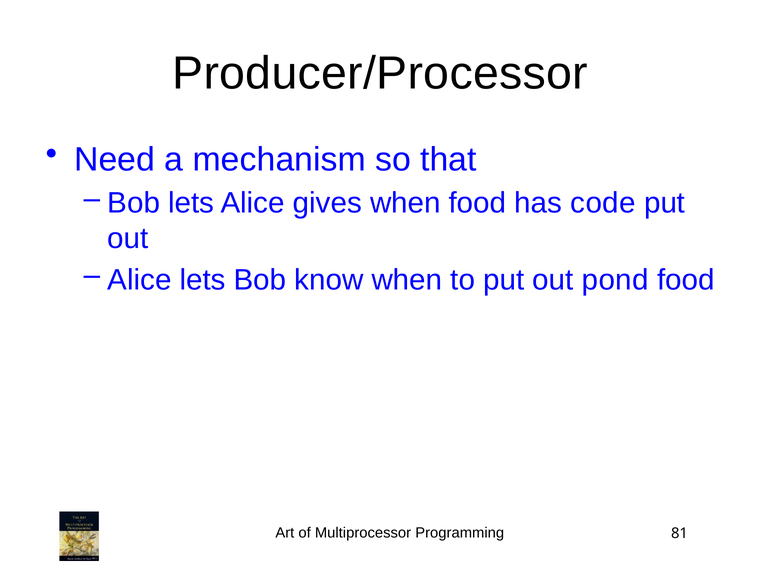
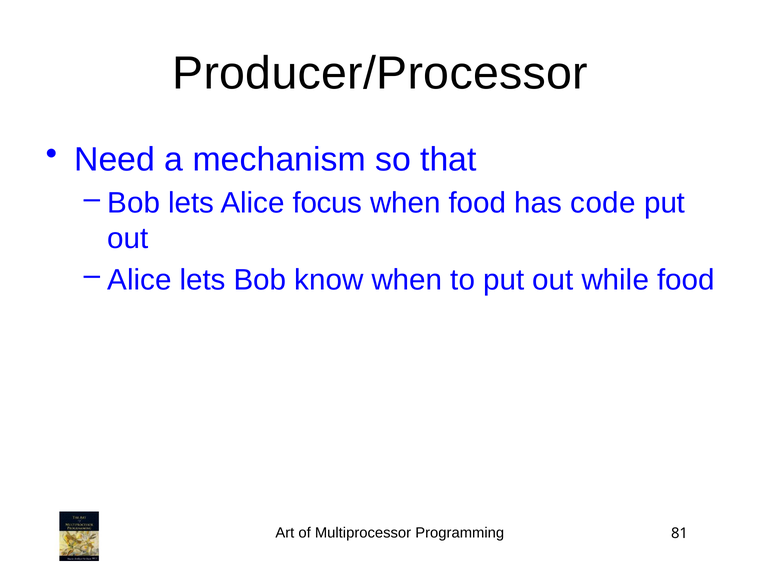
gives: gives -> focus
pond: pond -> while
